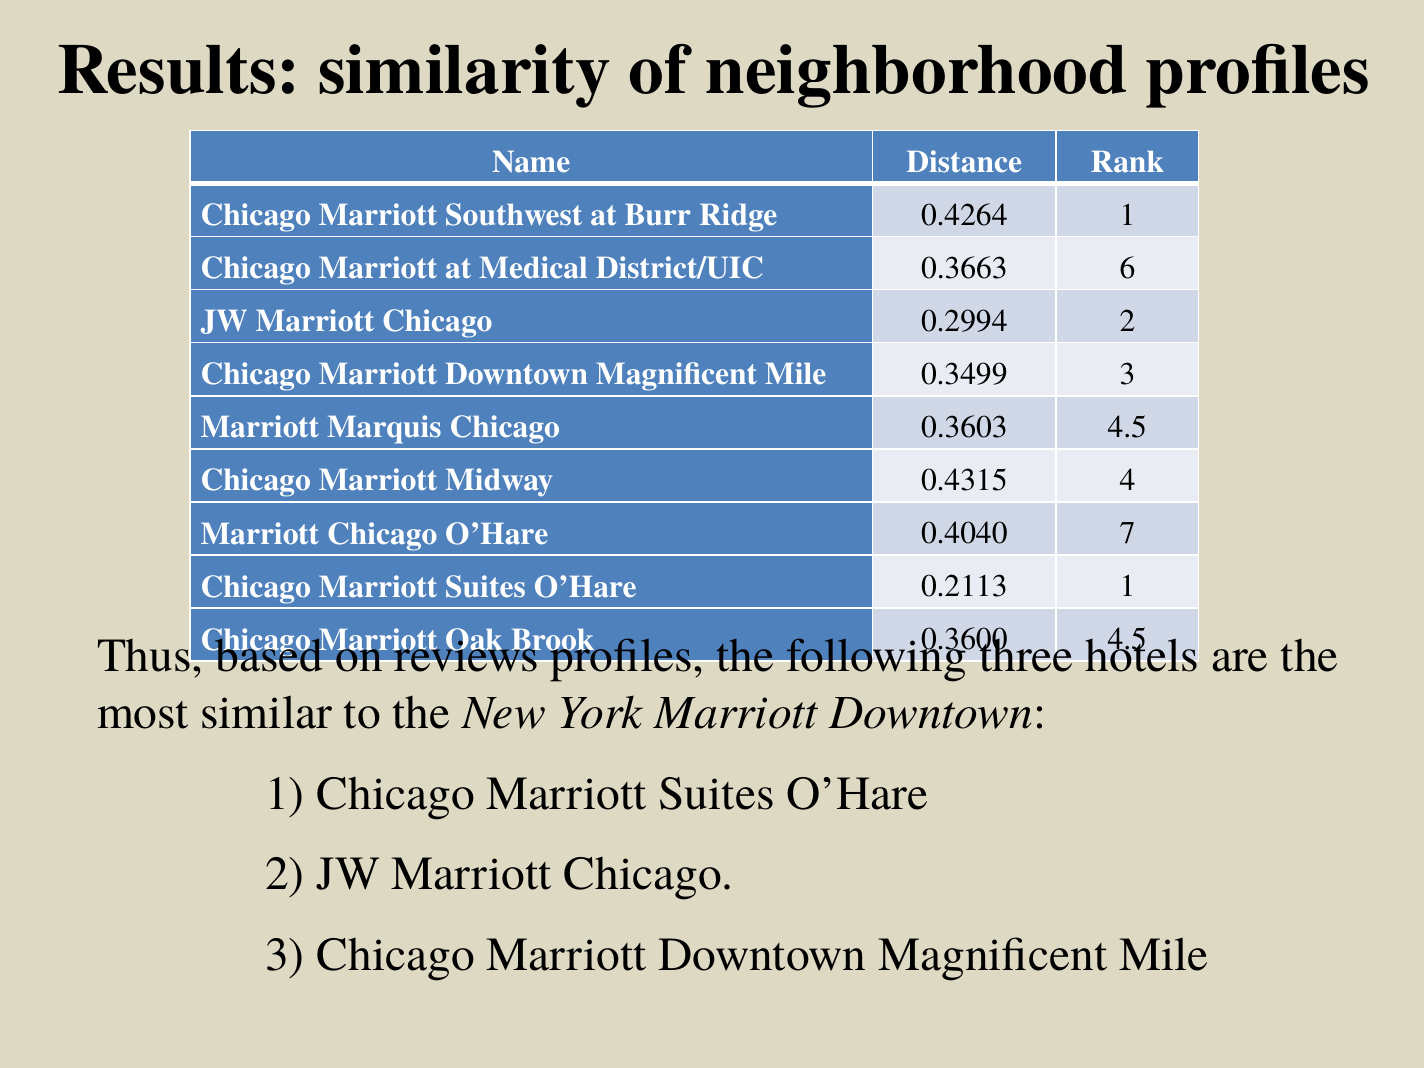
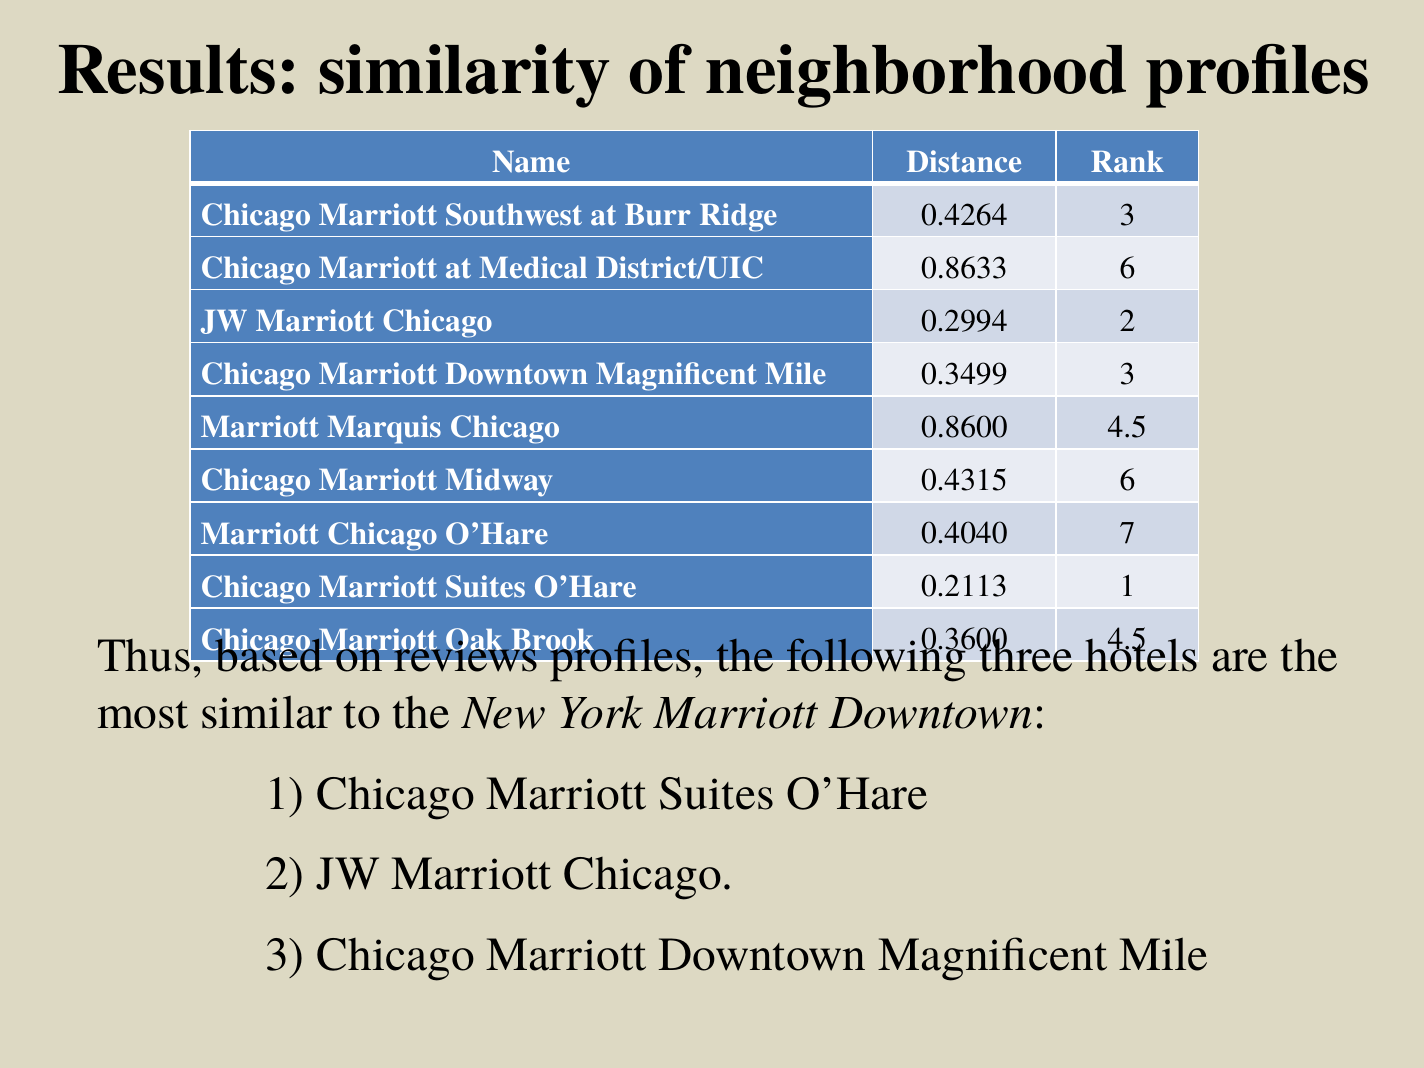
0.4264 1: 1 -> 3
0.3663: 0.3663 -> 0.8633
0.3603: 0.3603 -> 0.8600
0.4315 4: 4 -> 6
